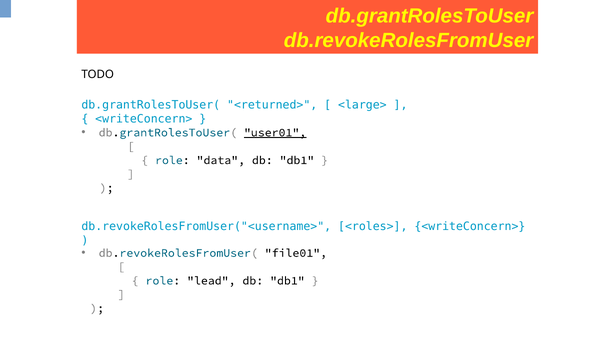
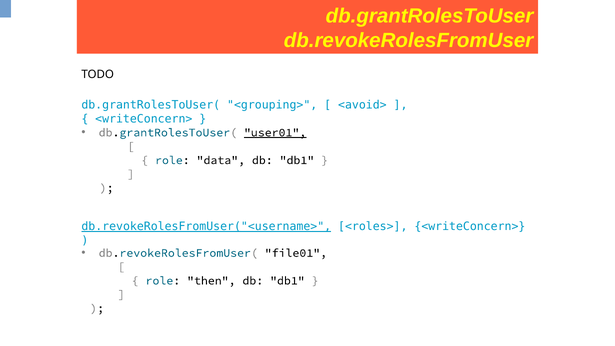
<returned>: <returned> -> <grouping>
<large>: <large> -> <avoid>
db.revokeRolesFromUser("<username> underline: none -> present
lead: lead -> then
